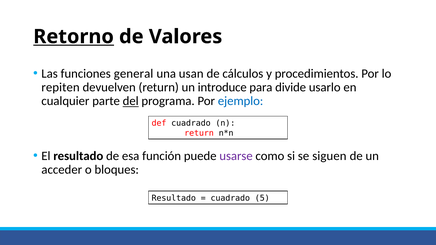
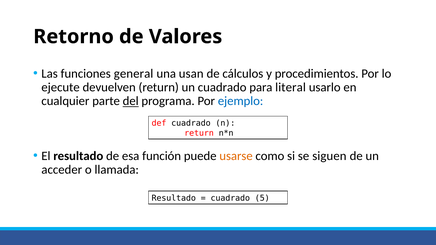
Retorno underline: present -> none
repiten: repiten -> ejecute
un introduce: introduce -> cuadrado
divide: divide -> literal
usarse colour: purple -> orange
bloques: bloques -> llamada
